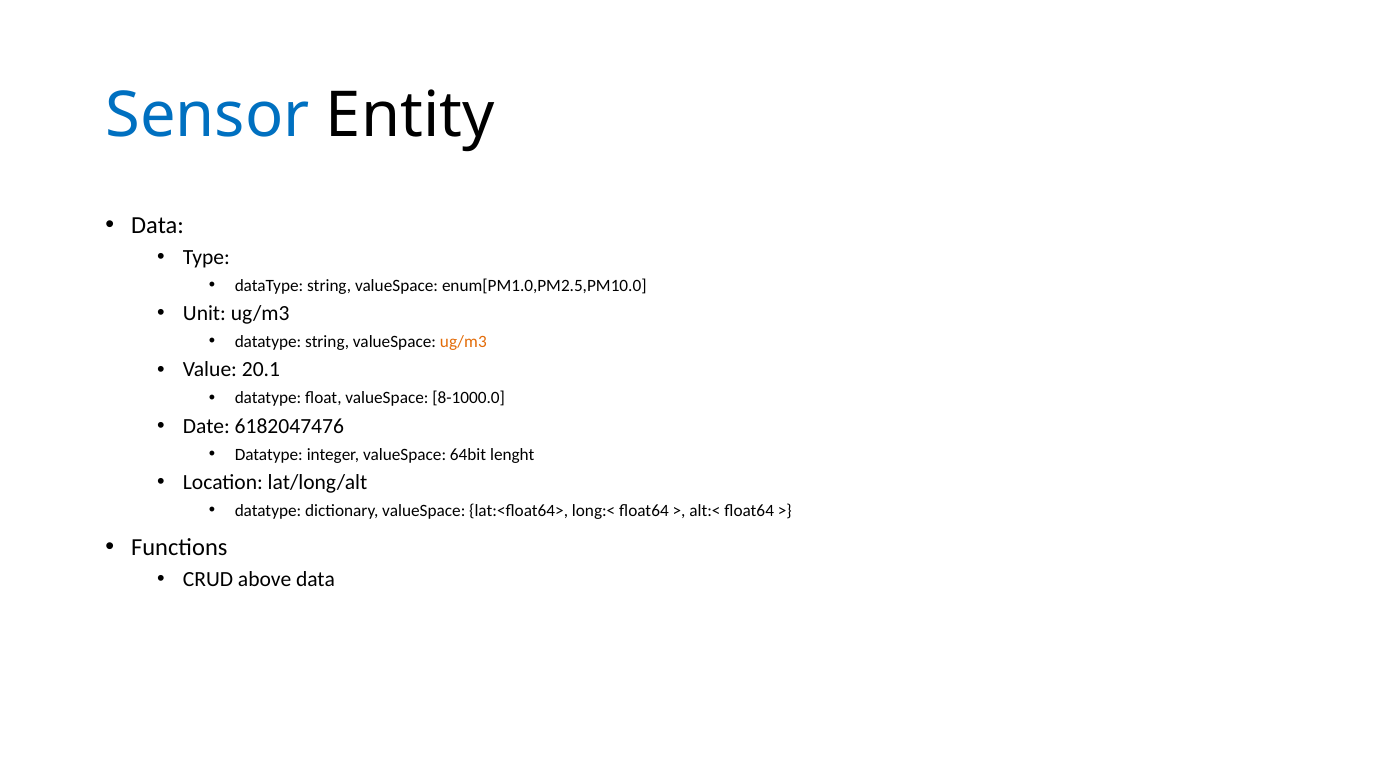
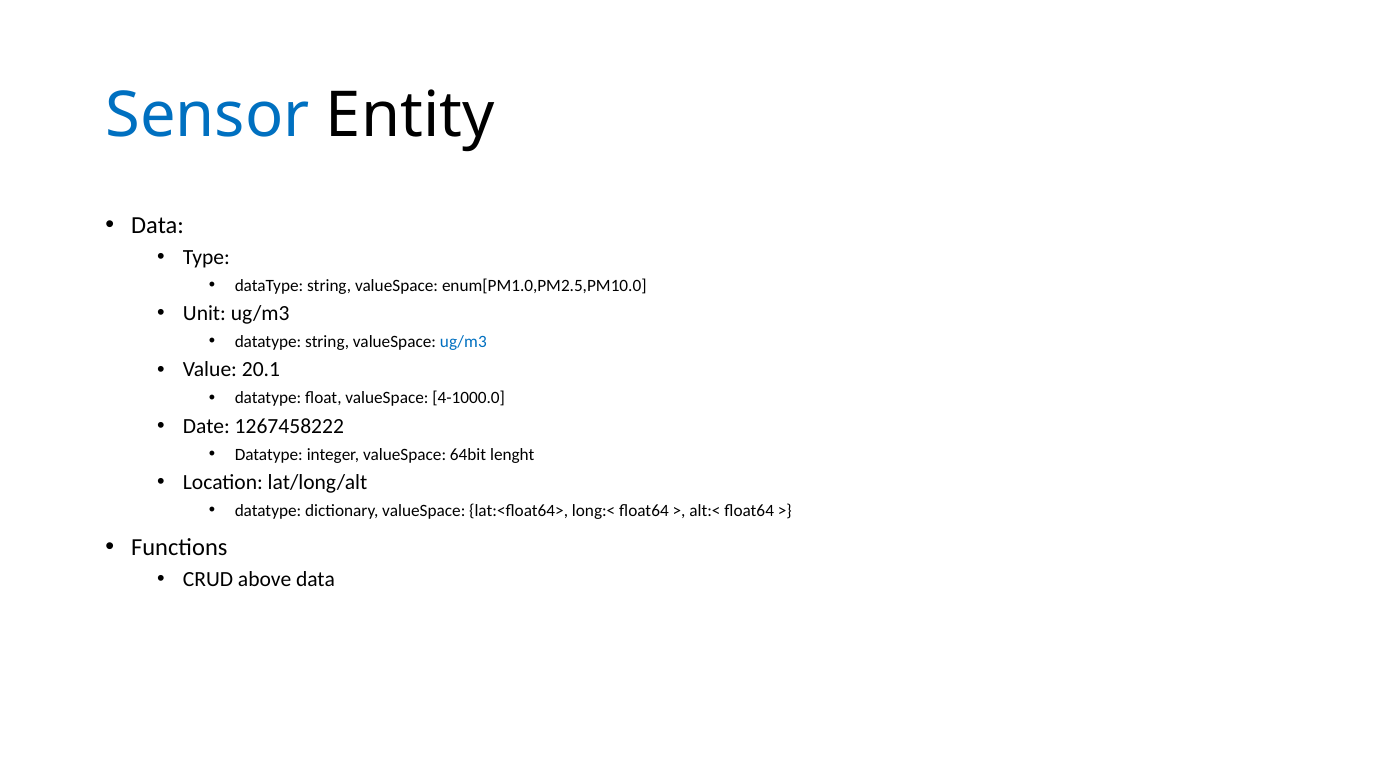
ug/m3 at (463, 342) colour: orange -> blue
8-1000.0: 8-1000.0 -> 4-1000.0
6182047476: 6182047476 -> 1267458222
